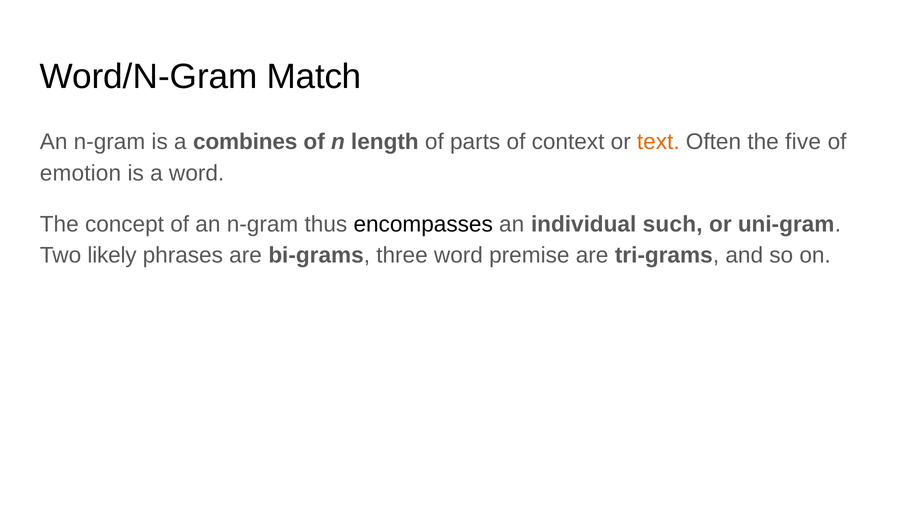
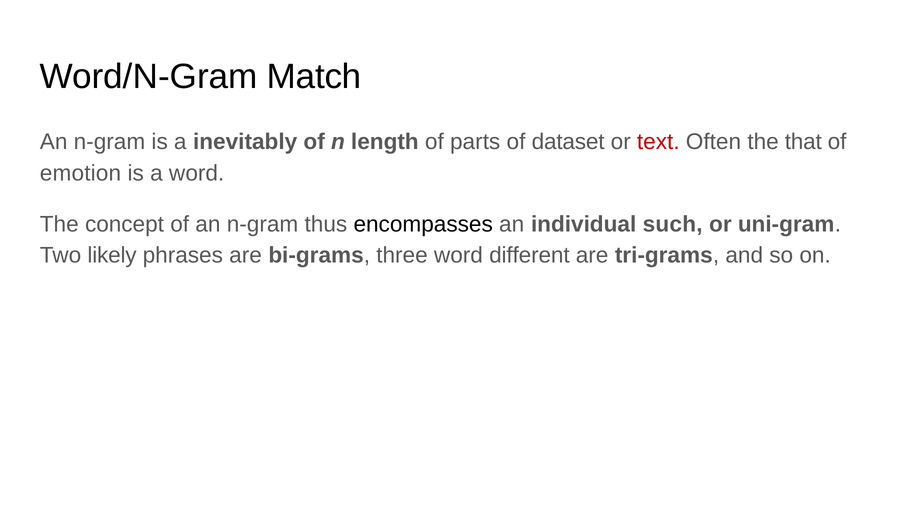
combines: combines -> inevitably
context: context -> dataset
text colour: orange -> red
five: five -> that
premise: premise -> different
